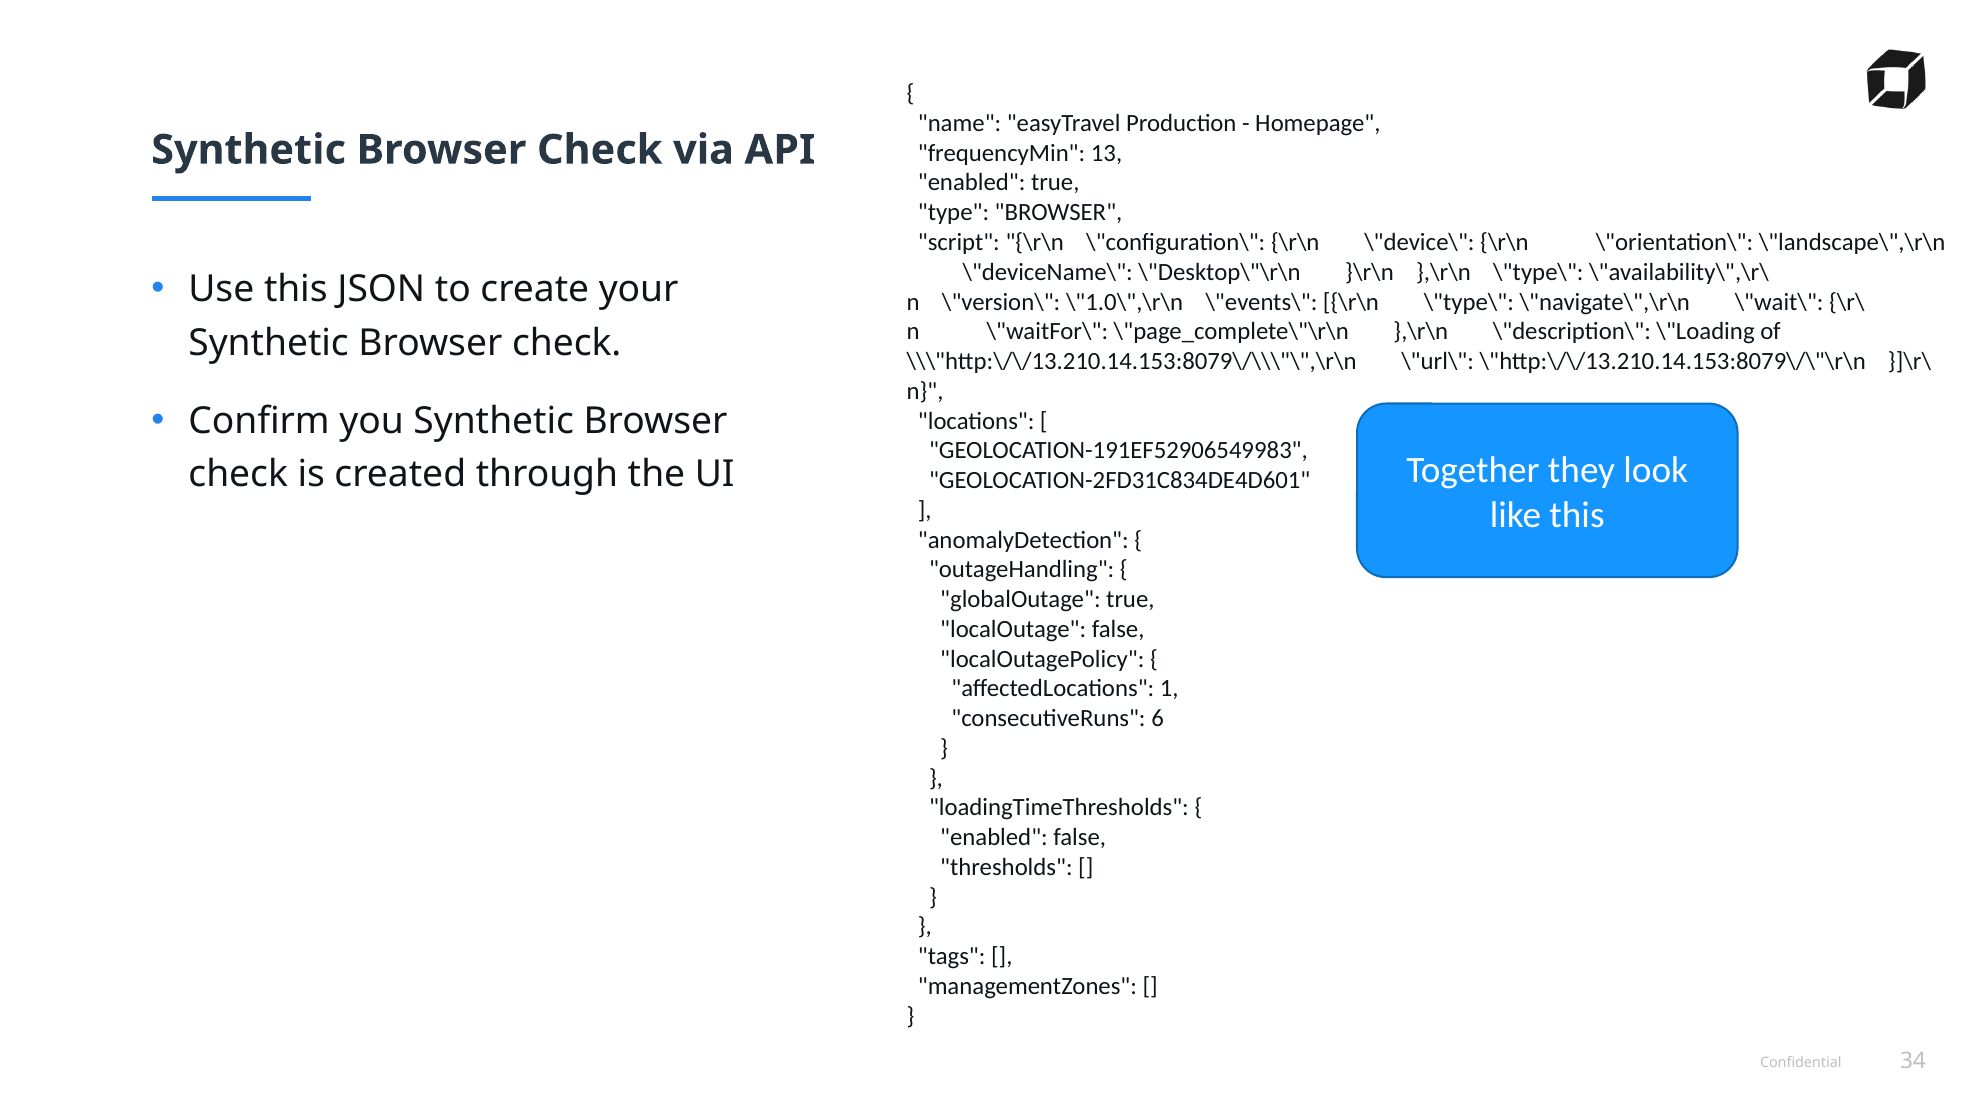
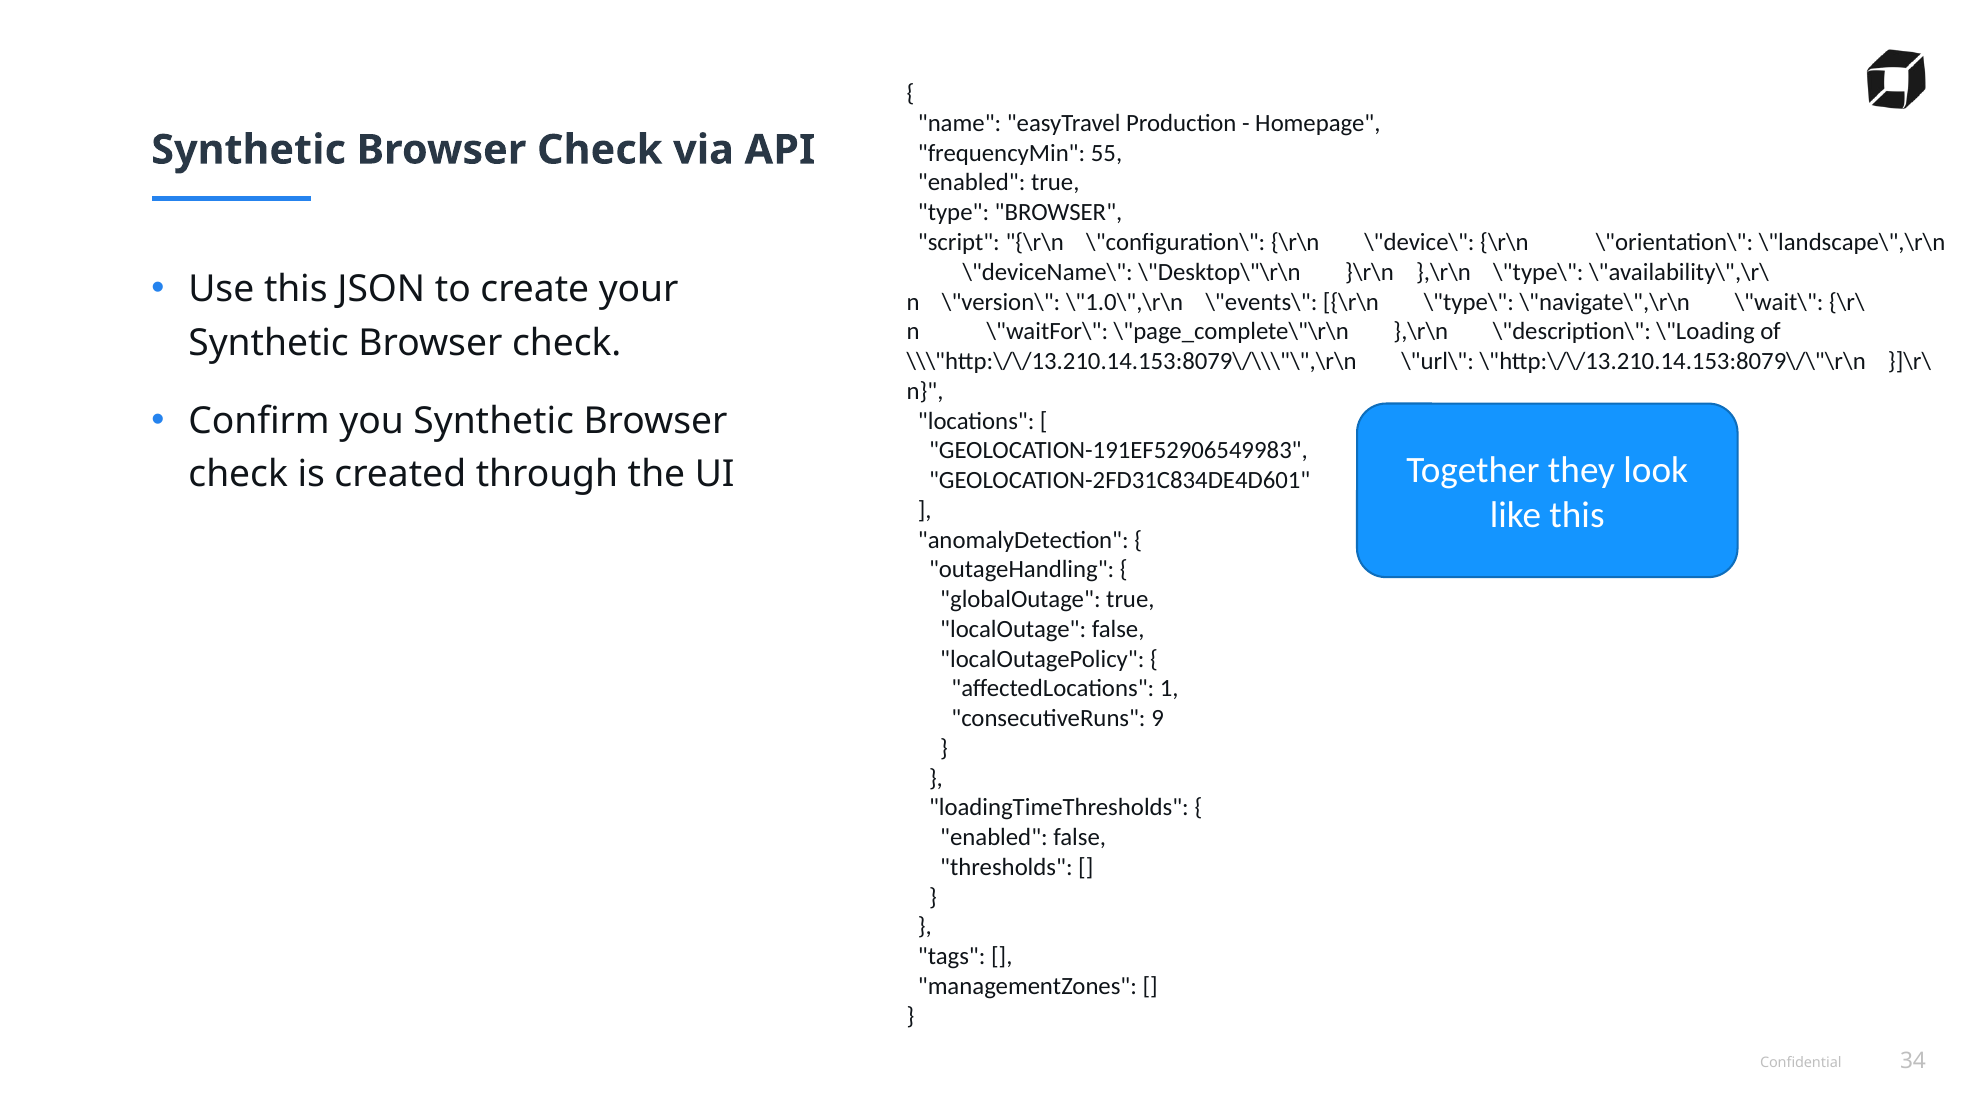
13: 13 -> 55
6: 6 -> 9
